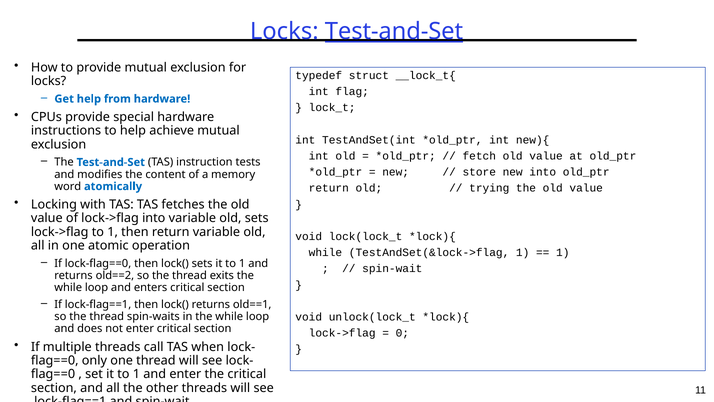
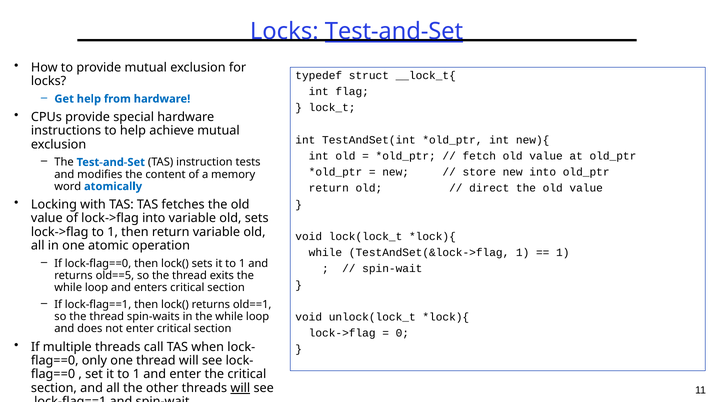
trying: trying -> direct
old==2: old==2 -> old==5
will at (240, 388) underline: none -> present
